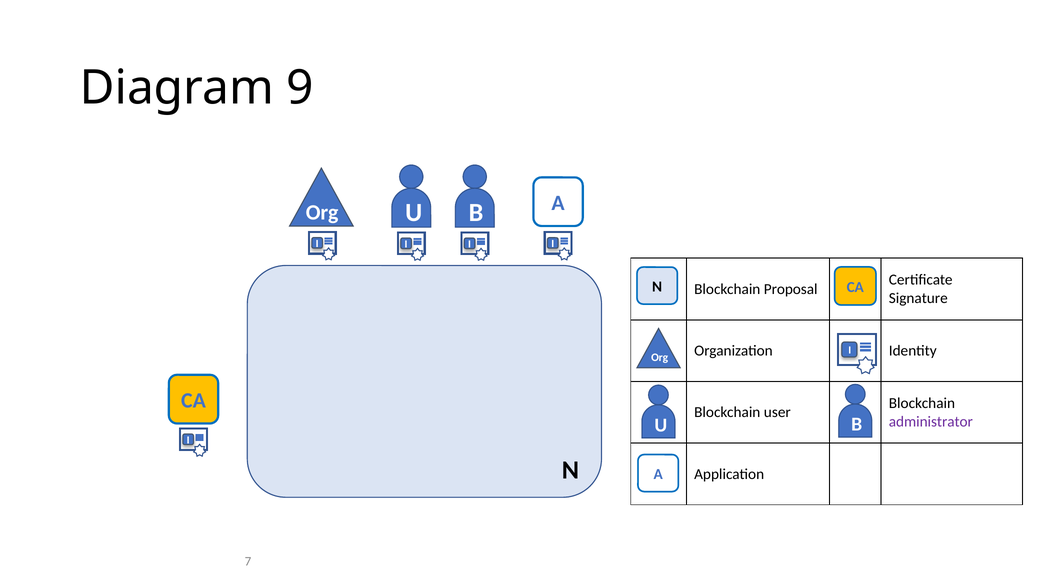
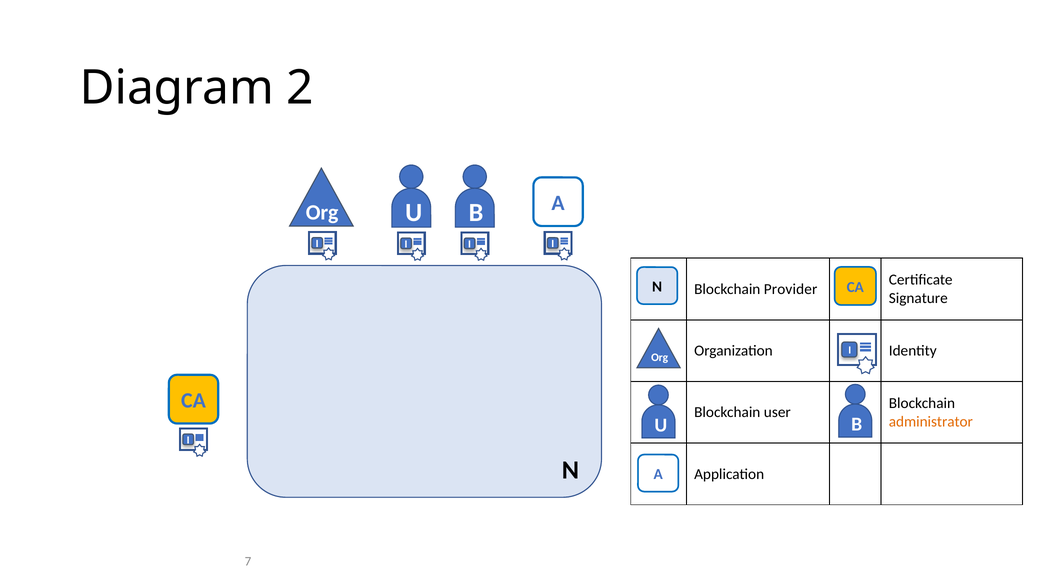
9: 9 -> 2
Proposal: Proposal -> Provider
administrator colour: purple -> orange
